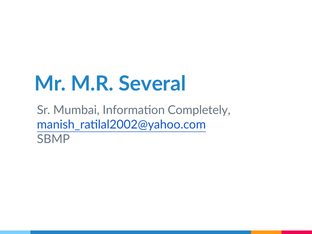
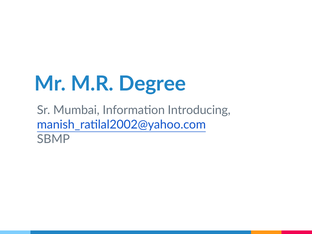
Several: Several -> Degree
Completely: Completely -> Introducing
